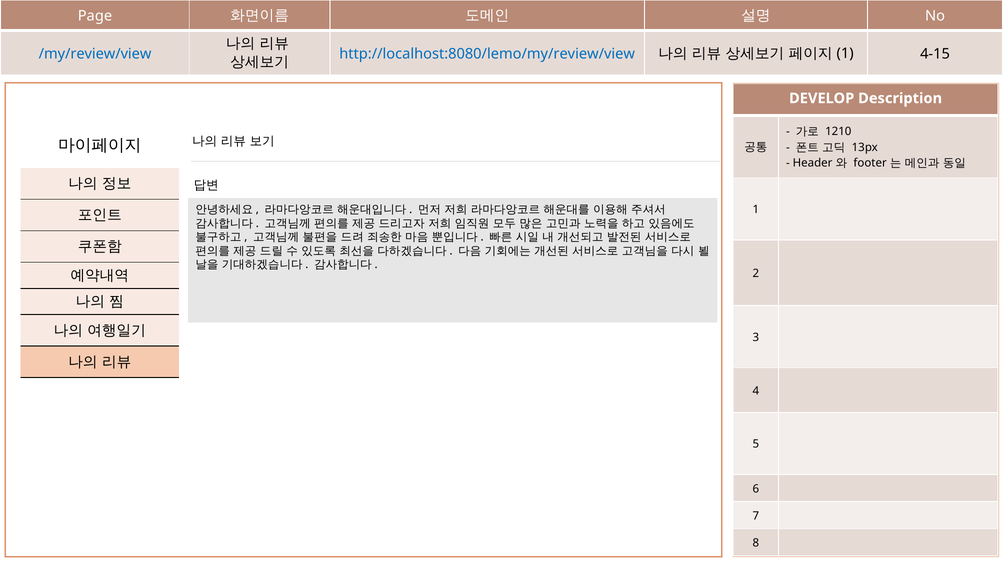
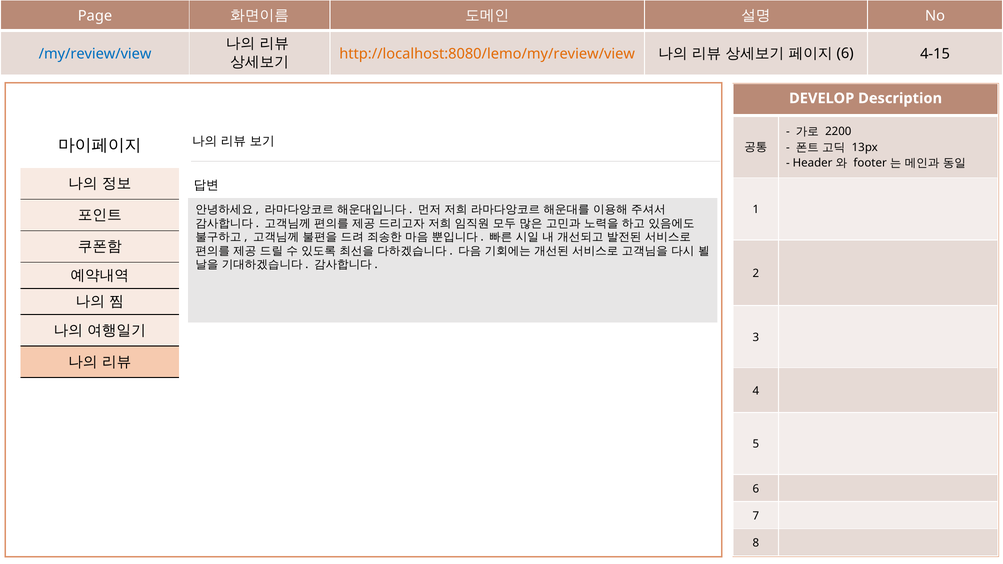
http://localhost:8080/lemo/my/review/view colour: blue -> orange
1 at (845, 54): 1 -> 6
1210: 1210 -> 2200
